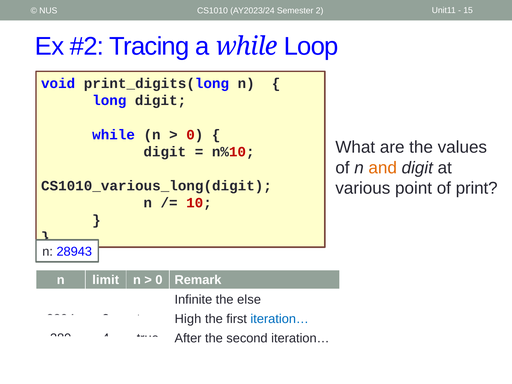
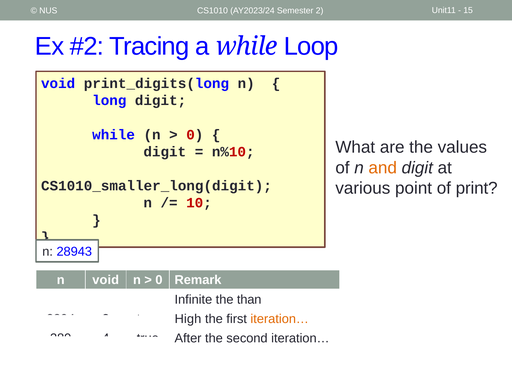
CS1010_various_long(digit: CS1010_various_long(digit -> CS1010_smaller_long(digit
n limit: limit -> void
else: else -> than
iteration… at (280, 319) colour: blue -> orange
